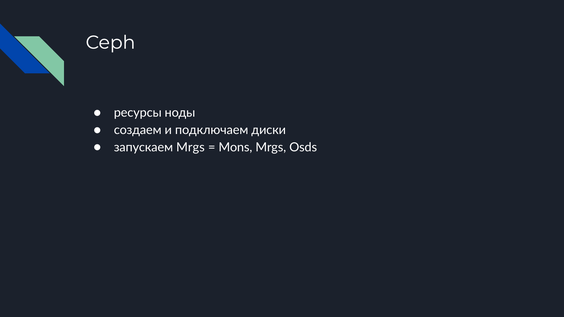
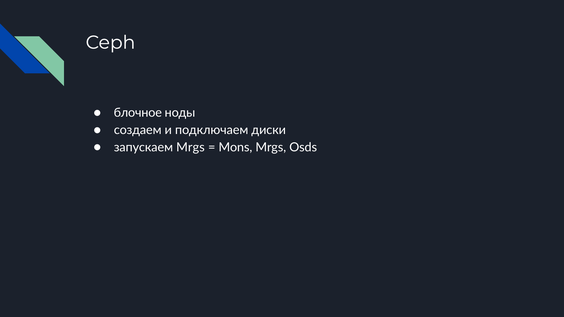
ресурсы: ресурсы -> блочное
